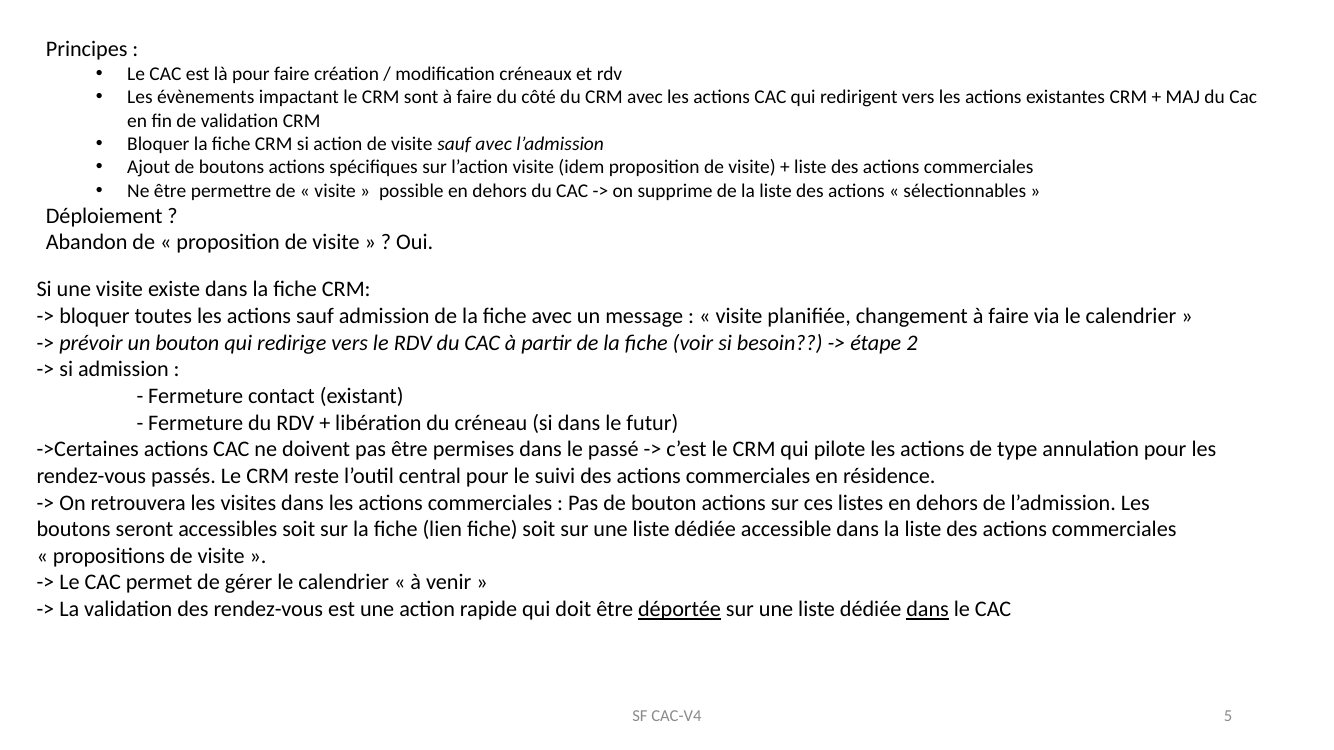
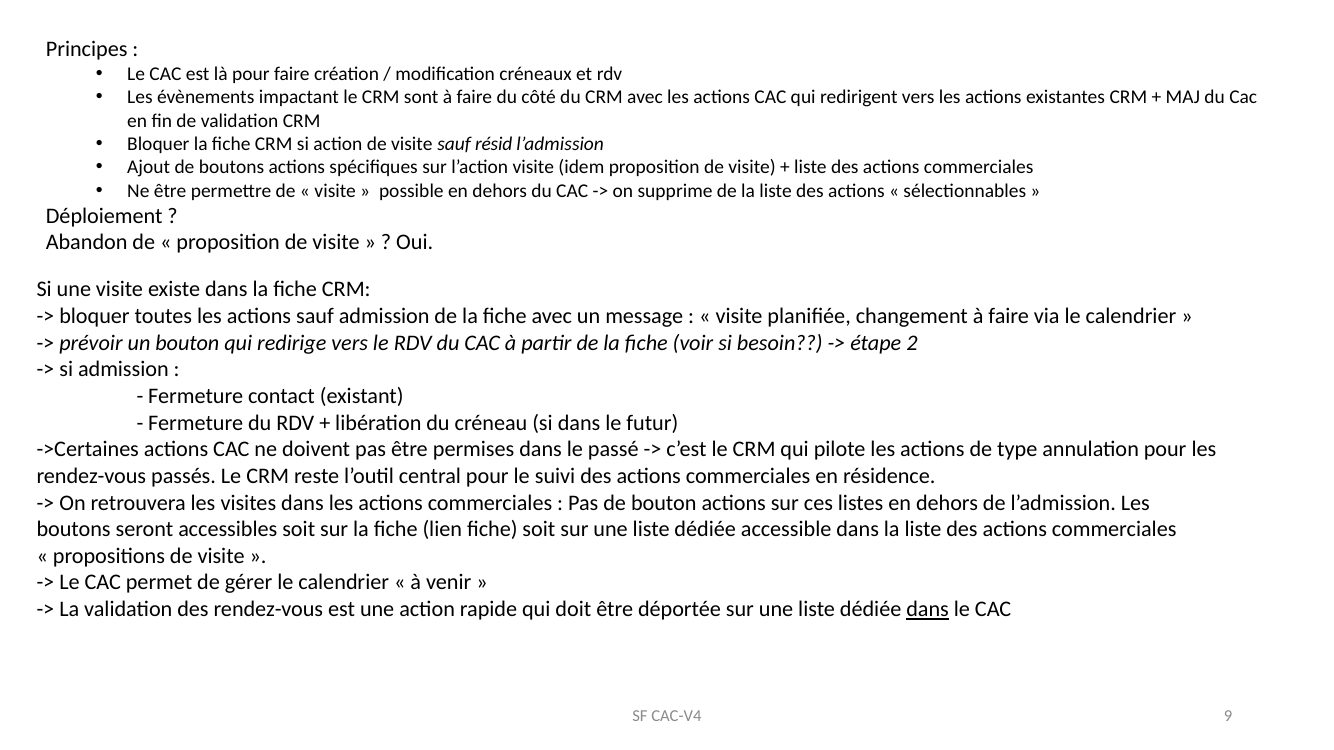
sauf avec: avec -> résid
déportée underline: present -> none
5: 5 -> 9
